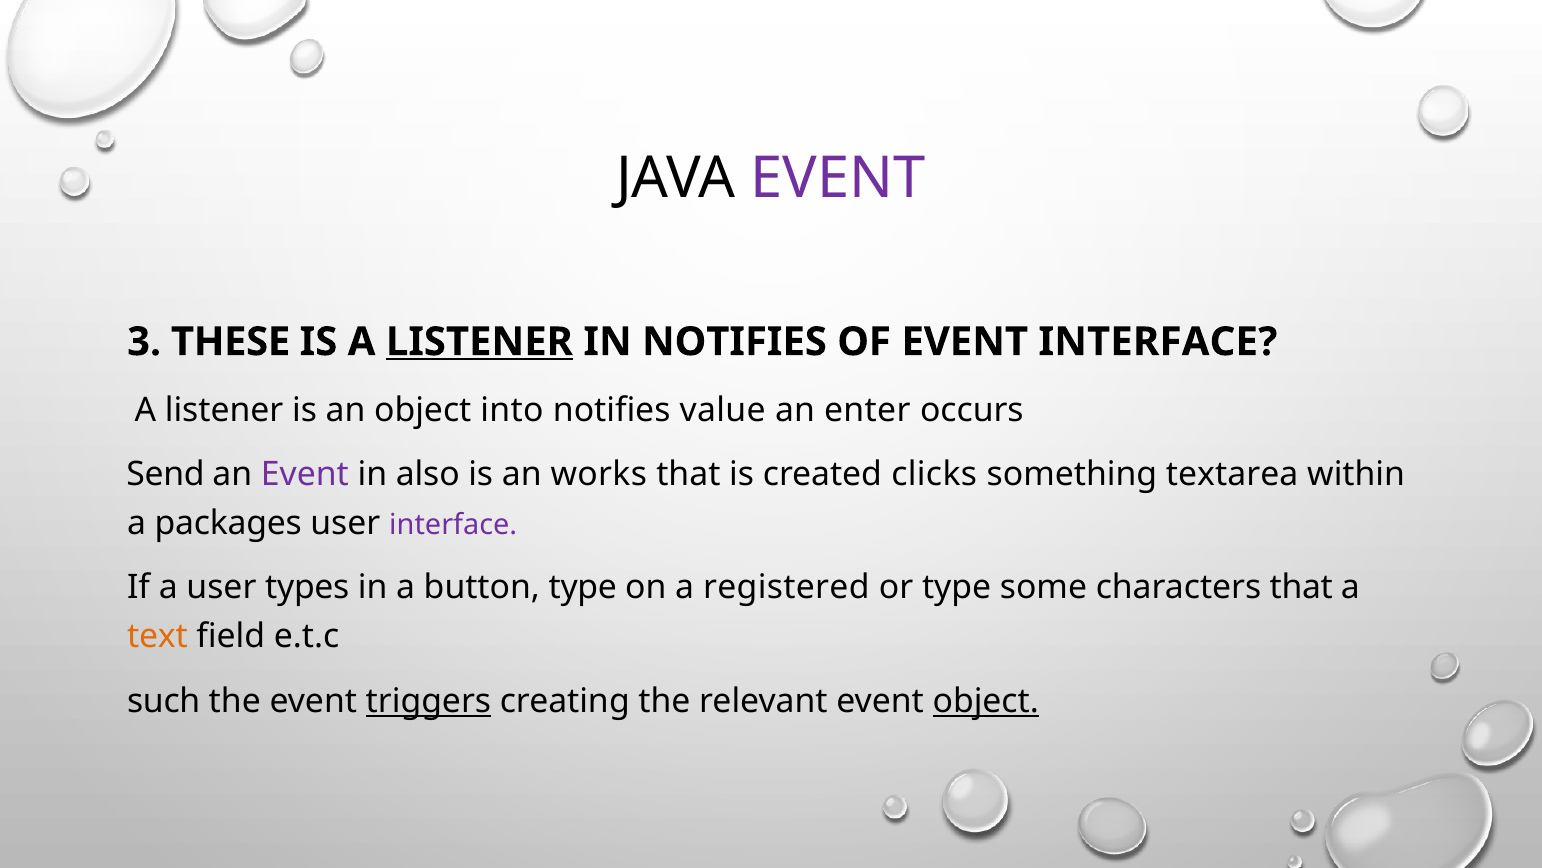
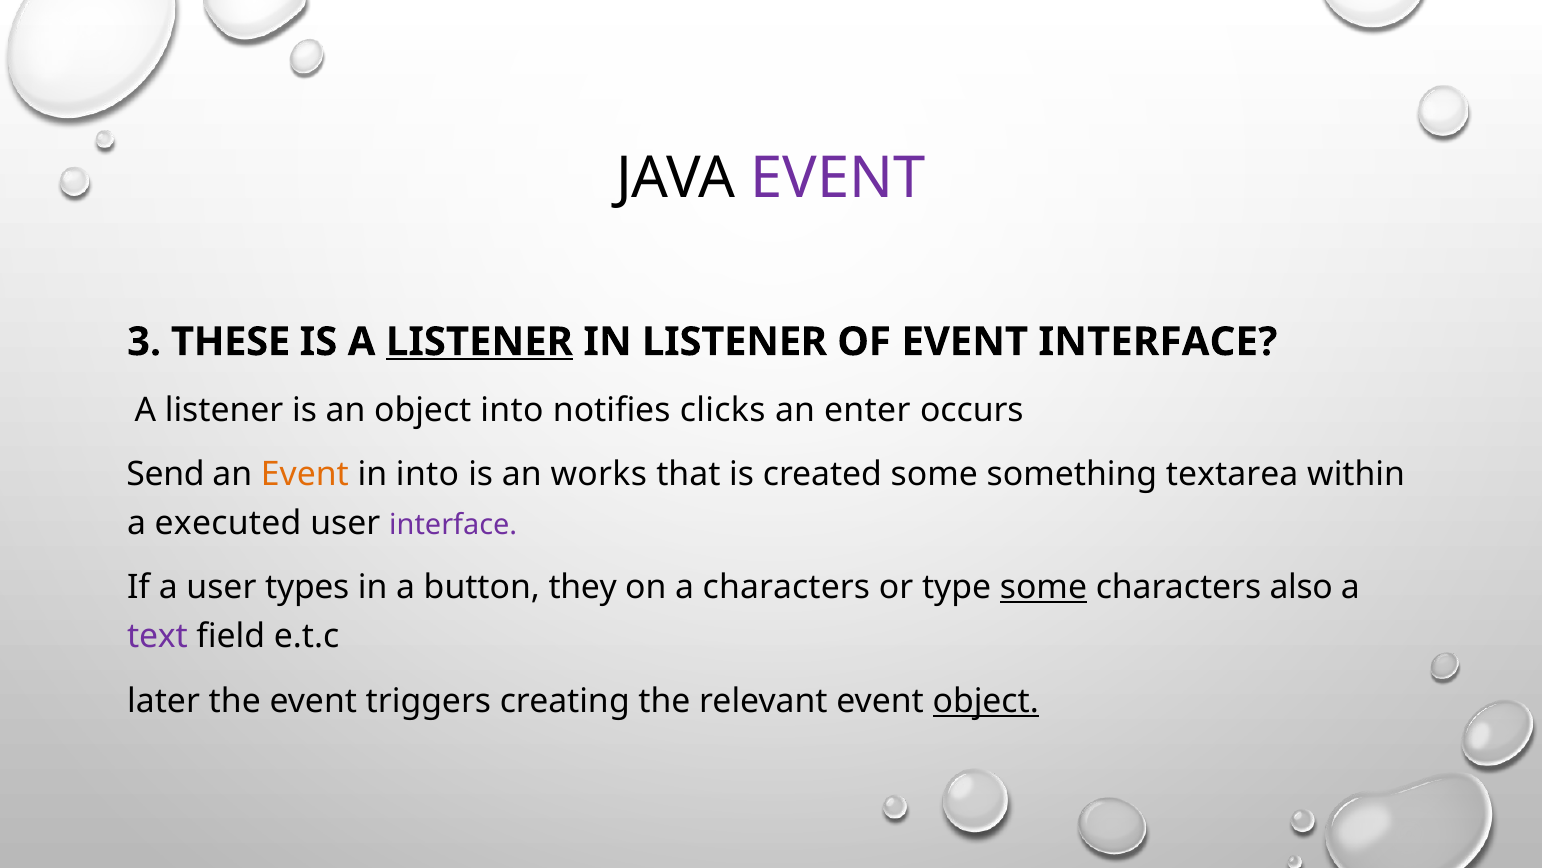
IN NOTIFIES: NOTIFIES -> LISTENER
value: value -> clicks
Event at (305, 474) colour: purple -> orange
in also: also -> into
created clicks: clicks -> some
packages: packages -> executed
button type: type -> they
a registered: registered -> characters
some at (1043, 587) underline: none -> present
characters that: that -> also
text colour: orange -> purple
such: such -> later
triggers underline: present -> none
